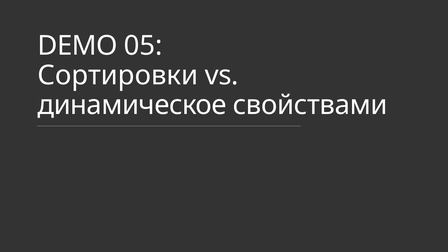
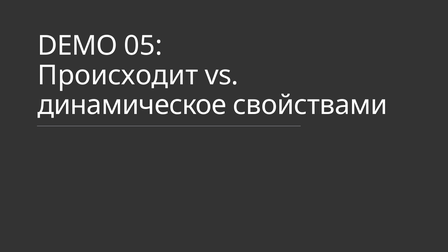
Сортировки: Сортировки -> Происходит
